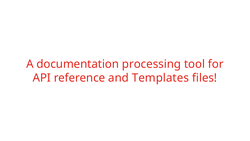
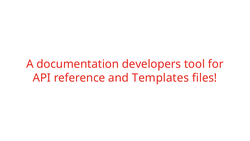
processing: processing -> developers
